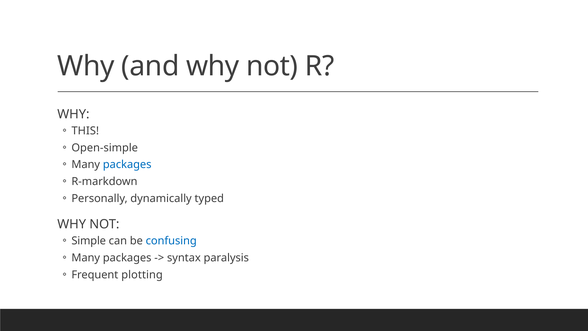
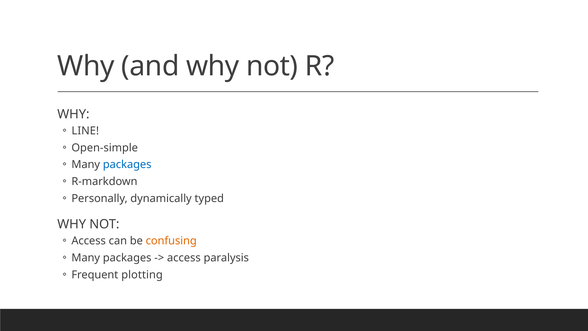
THIS: THIS -> LINE
Simple at (89, 241): Simple -> Access
confusing colour: blue -> orange
syntax at (184, 258): syntax -> access
